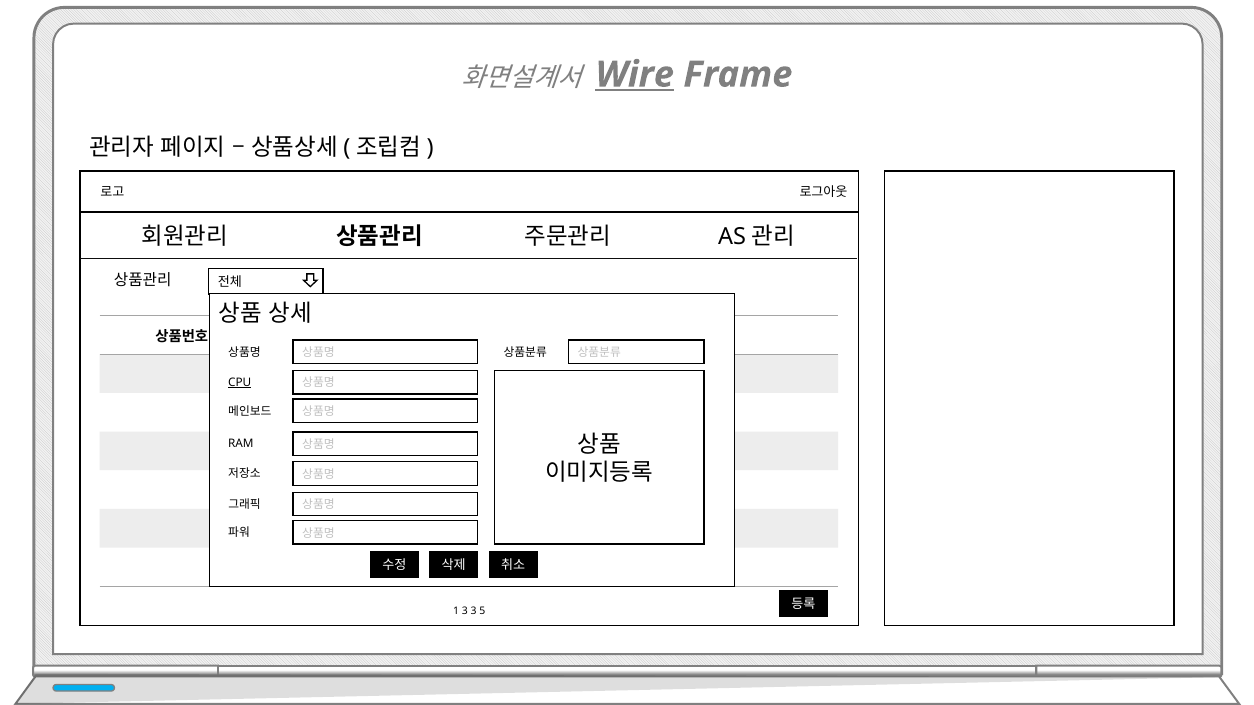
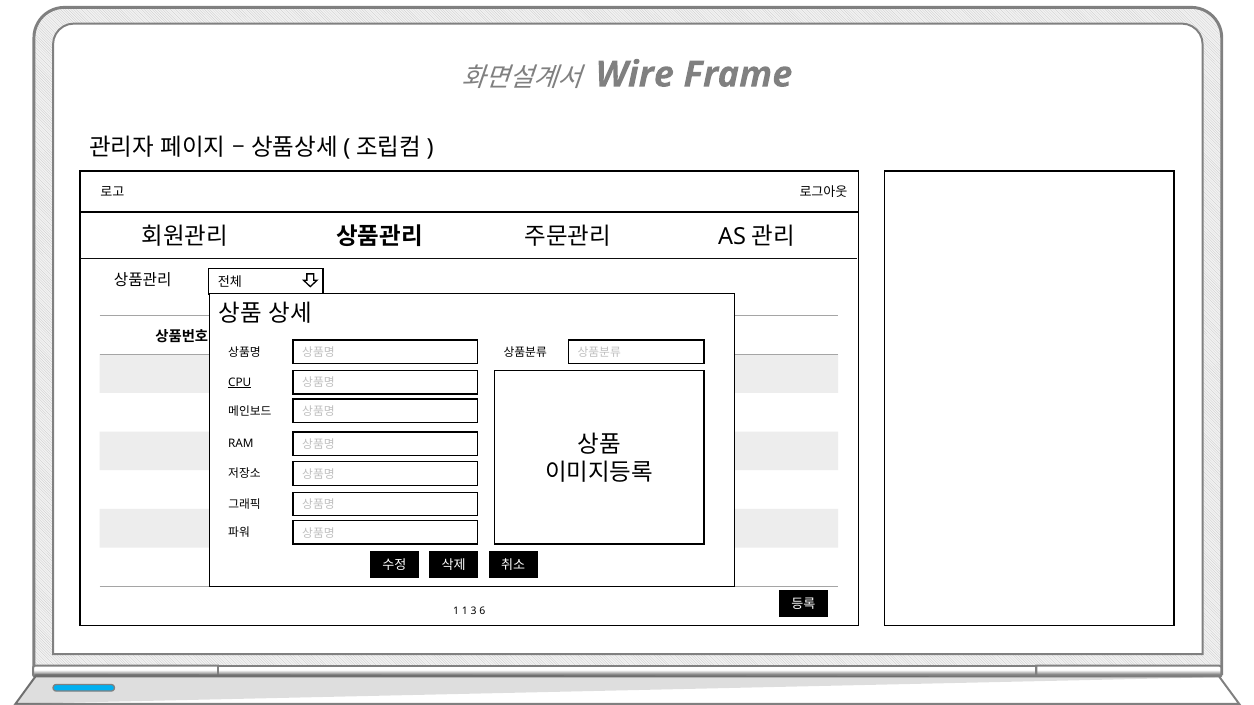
Wire underline: present -> none
1 3: 3 -> 1
5: 5 -> 6
